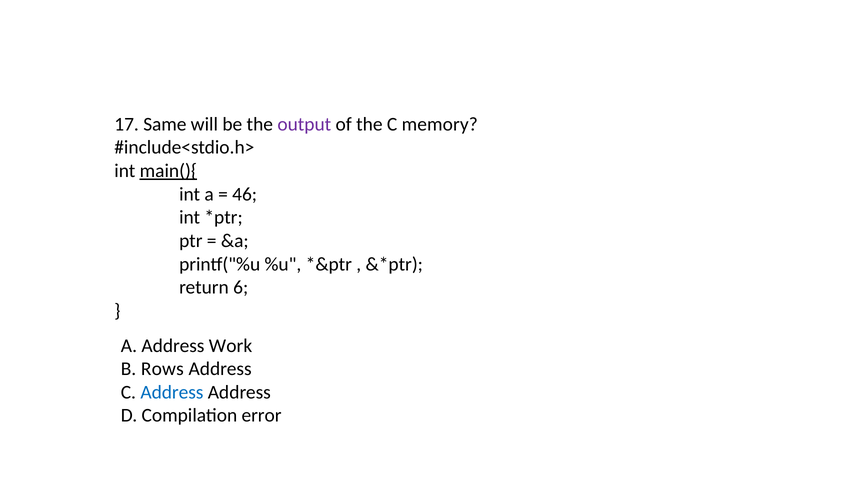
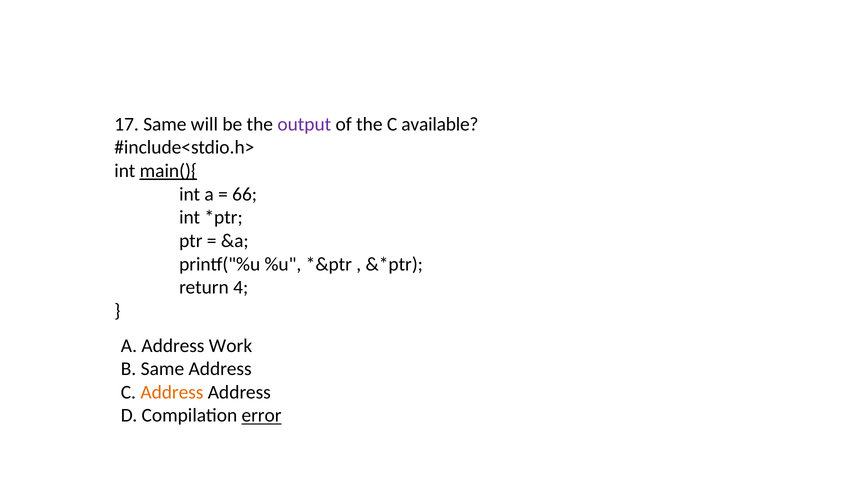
memory: memory -> available
46: 46 -> 66
6: 6 -> 4
B Rows: Rows -> Same
Address at (172, 392) colour: blue -> orange
error underline: none -> present
